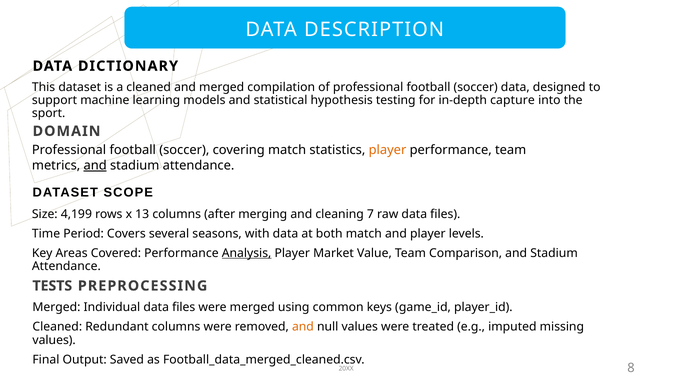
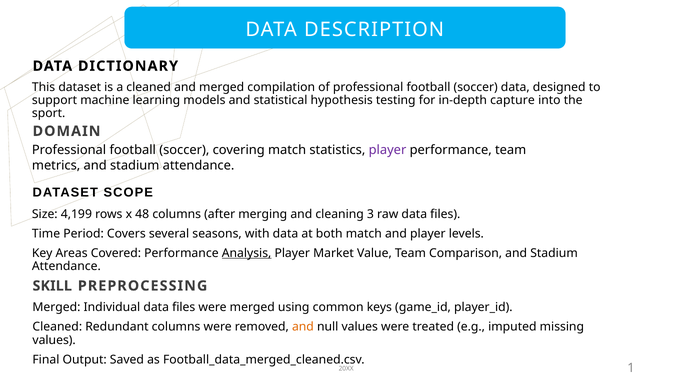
player at (388, 150) colour: orange -> purple
and at (95, 166) underline: present -> none
13: 13 -> 48
7: 7 -> 3
TESTS: TESTS -> SKILL
8: 8 -> 1
